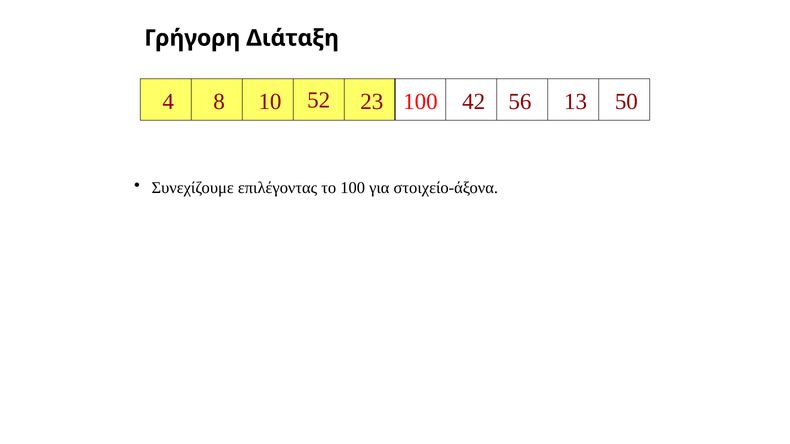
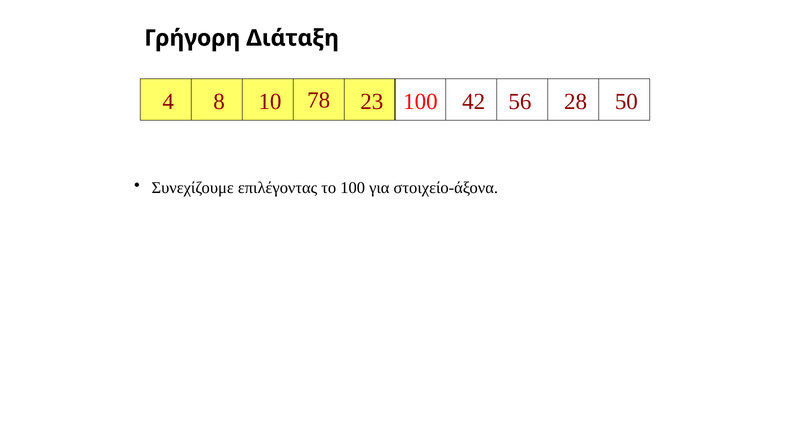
52: 52 -> 78
13: 13 -> 28
